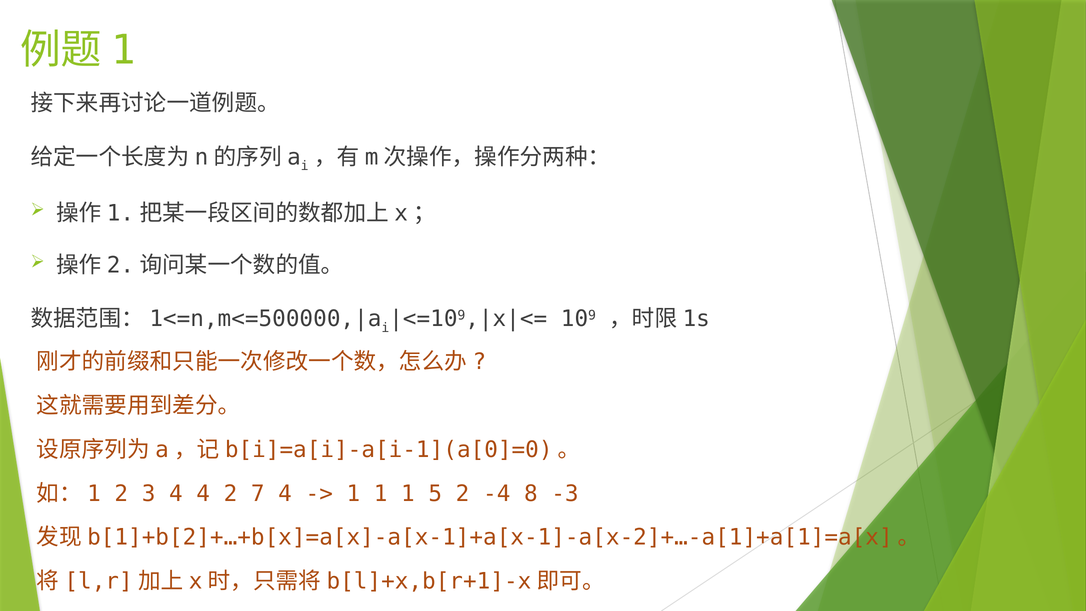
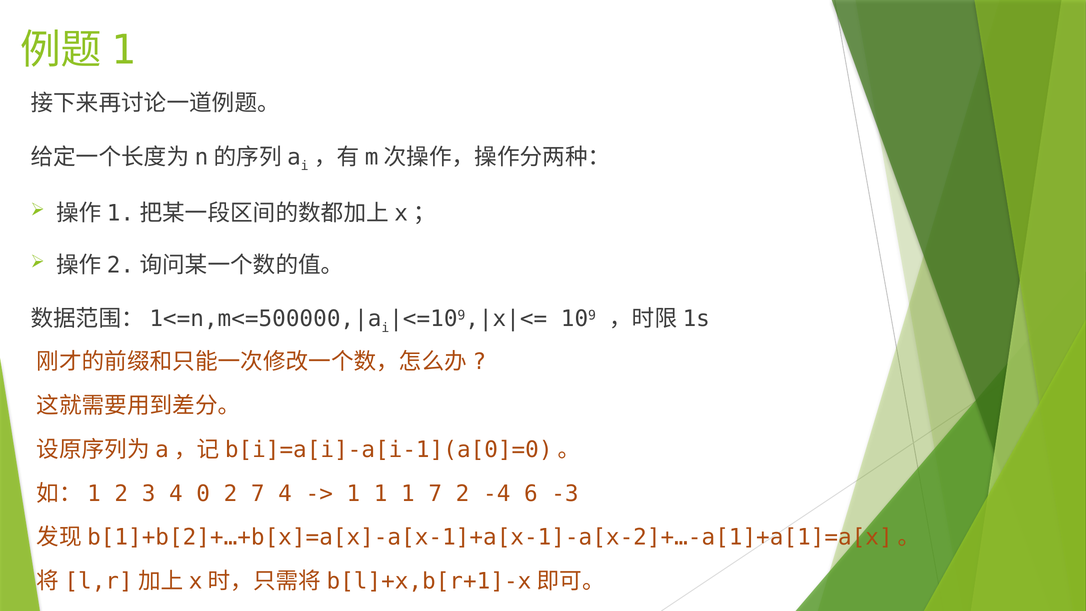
4 4: 4 -> 0
1 5: 5 -> 7
8: 8 -> 6
